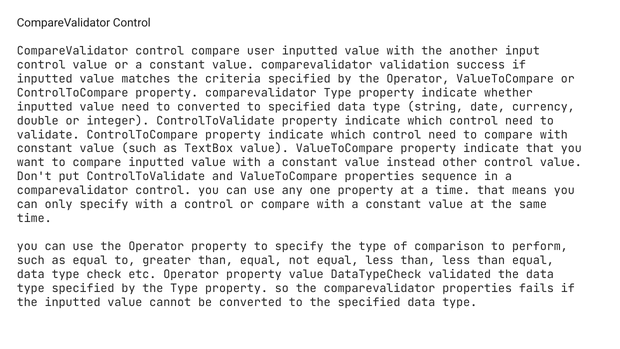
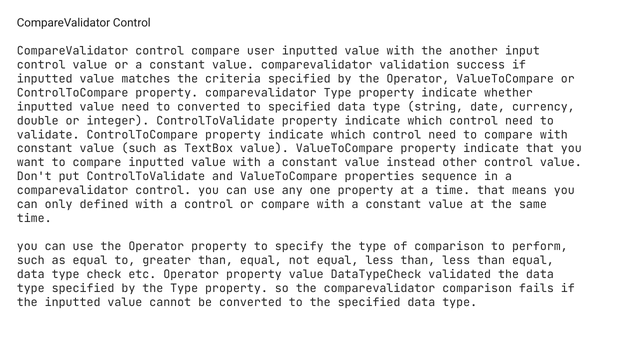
only specify: specify -> defined
comparevalidator properties: properties -> comparison
